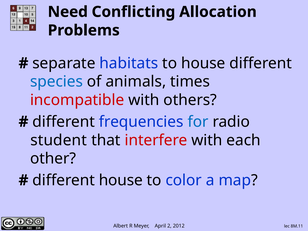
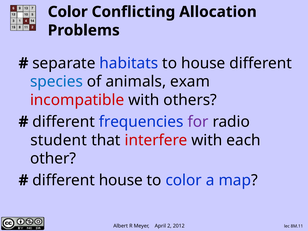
Need at (68, 12): Need -> Color
times: times -> exam
for colour: blue -> purple
